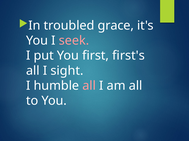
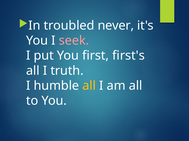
grace: grace -> never
sight: sight -> truth
all at (89, 86) colour: pink -> yellow
